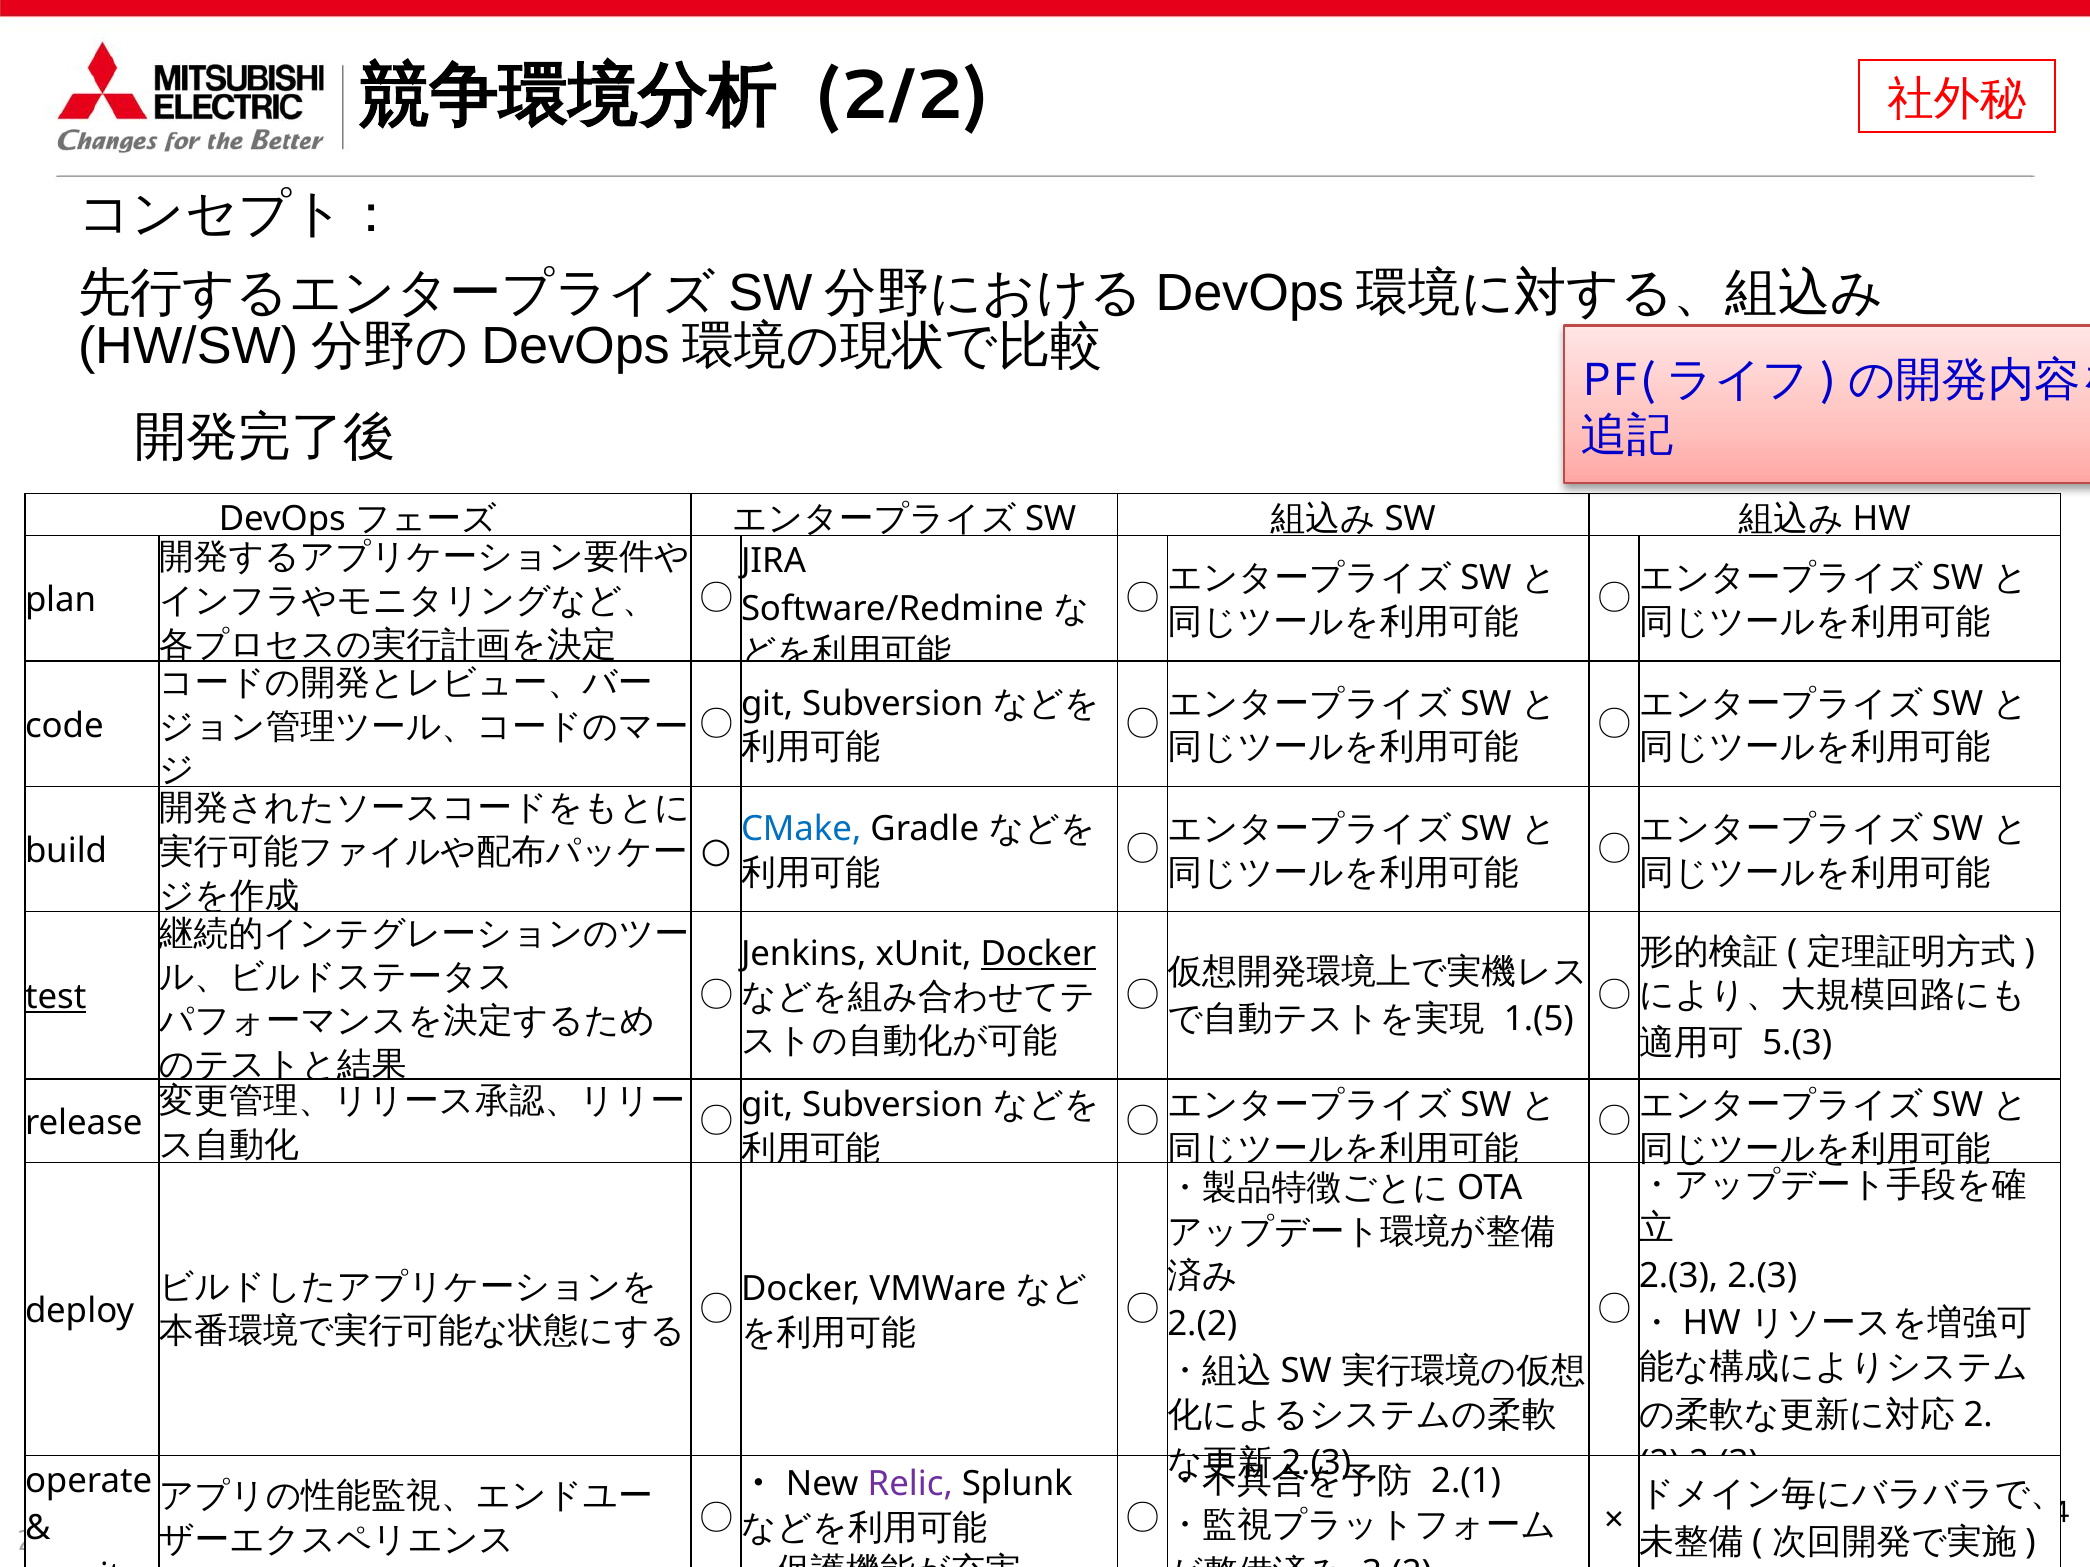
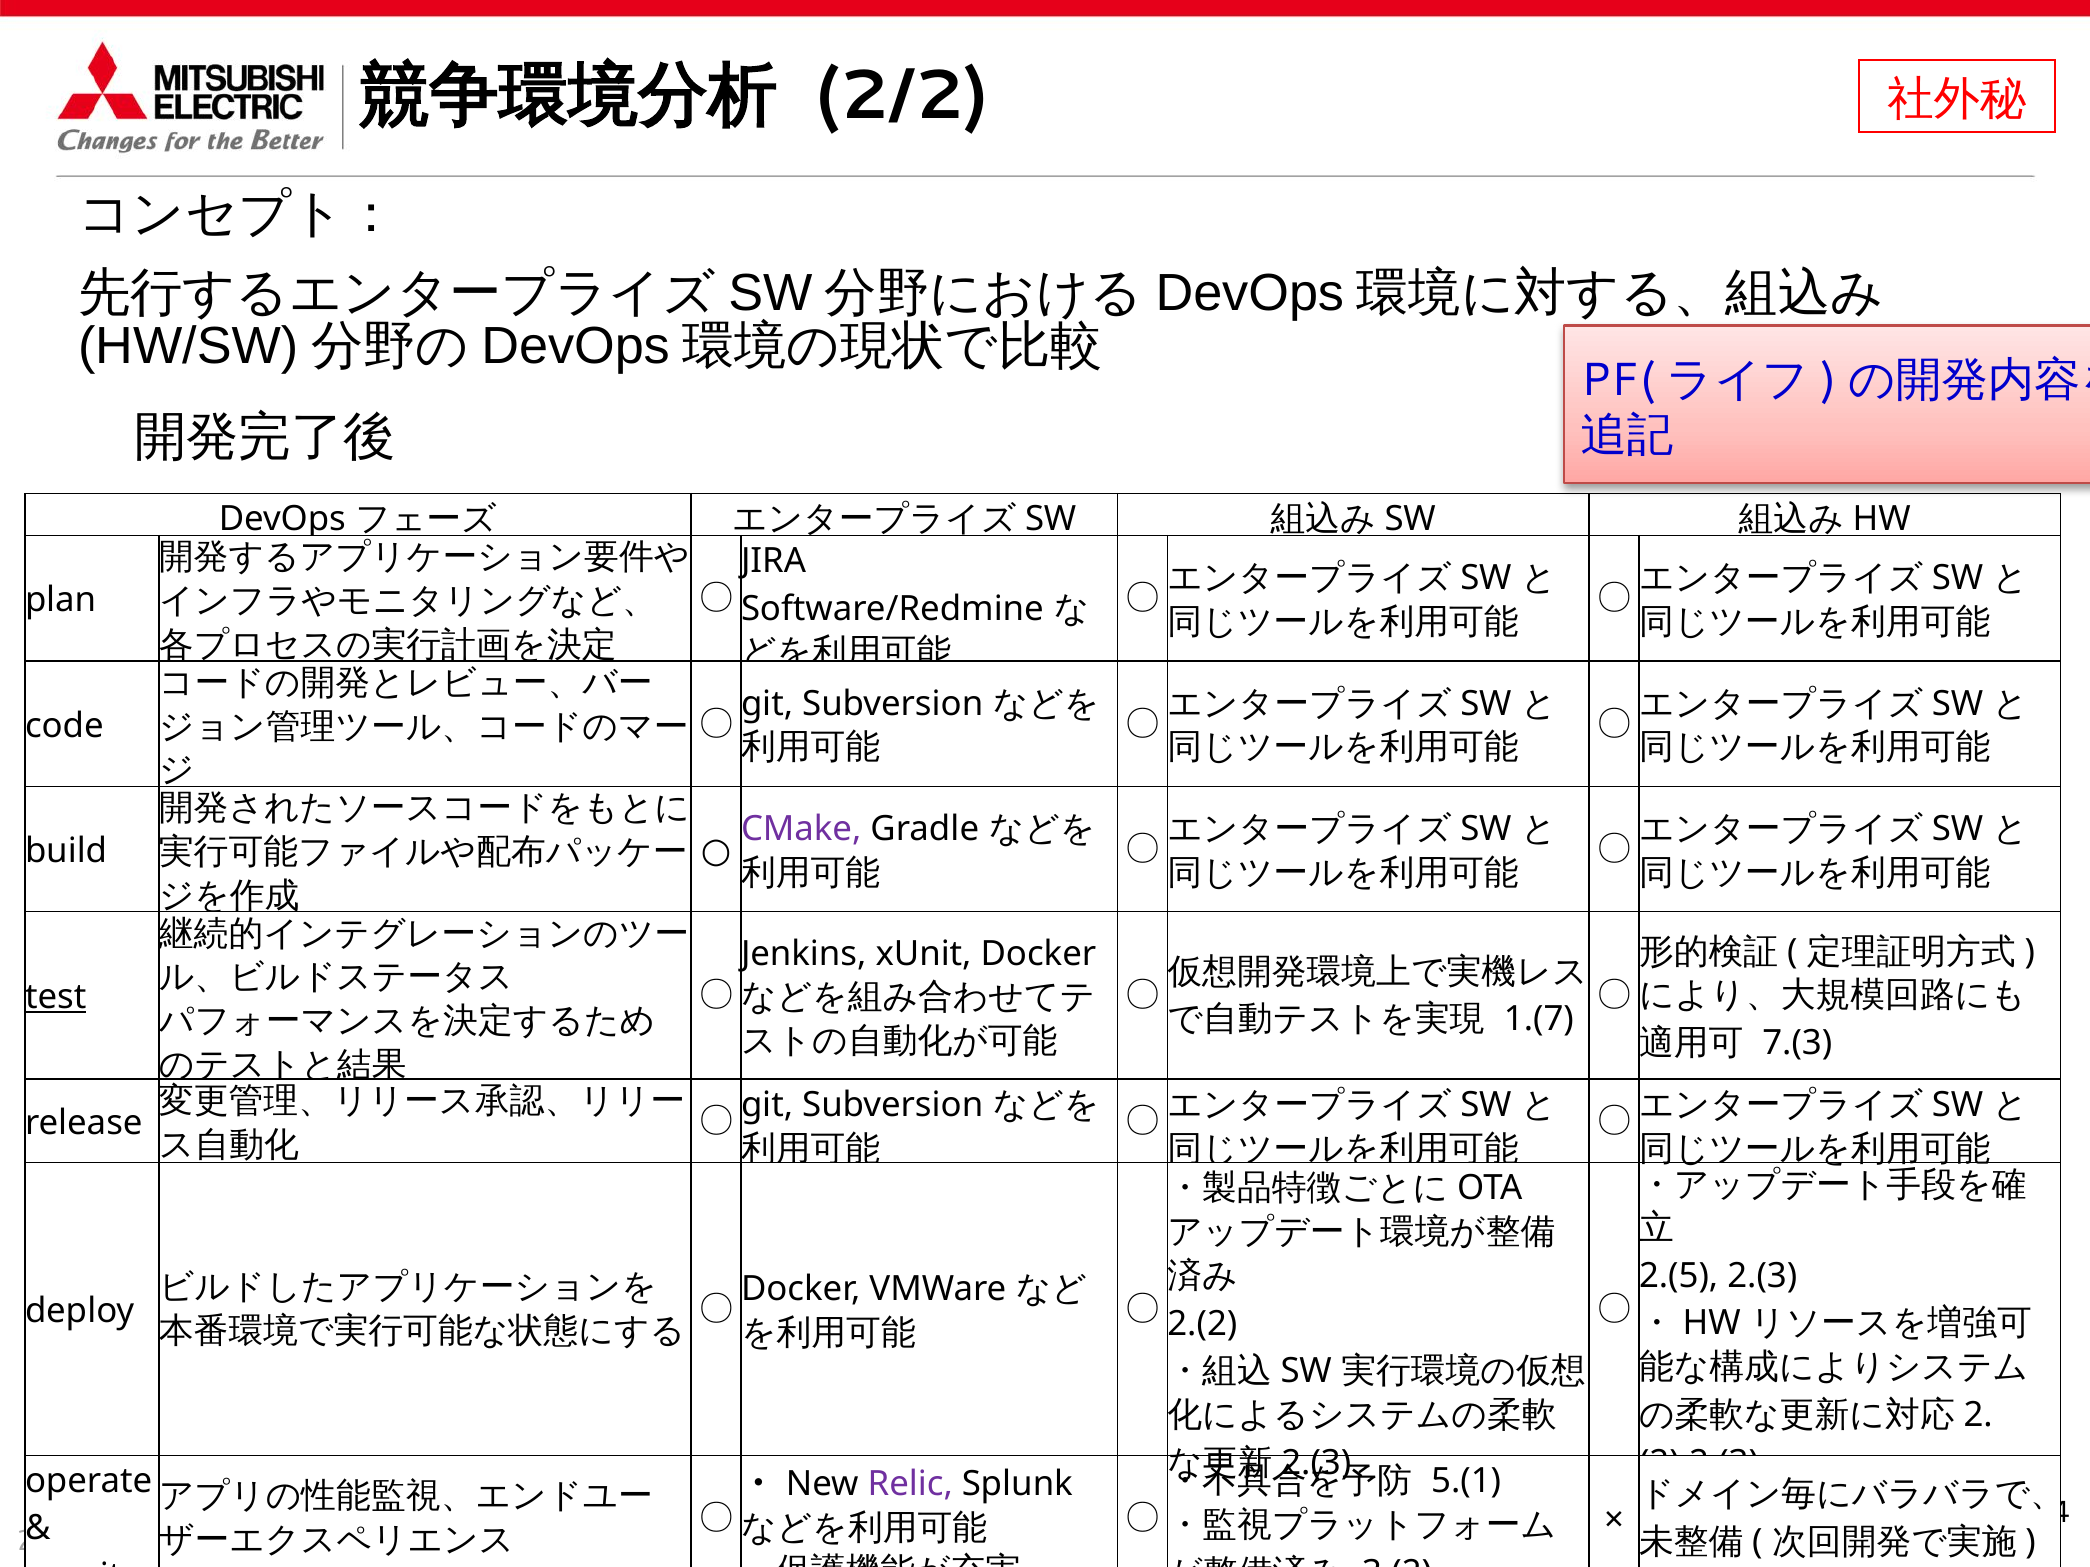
CMake colour: blue -> purple
Docker at (1038, 954) underline: present -> none
1.(5: 1.(5 -> 1.(7
5.(3: 5.(3 -> 7.(3
2.(3 at (1679, 1276): 2.(3 -> 2.(5
2.(1: 2.(1 -> 5.(1
